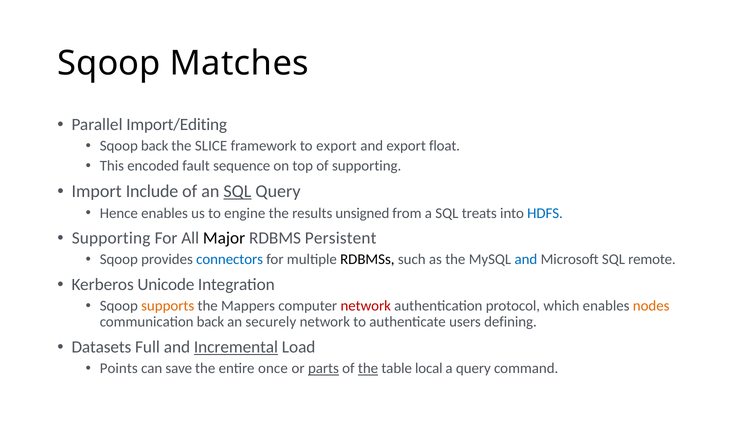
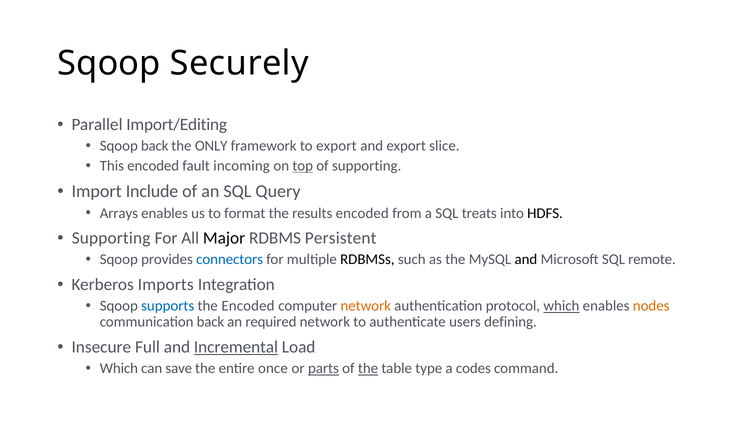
Matches: Matches -> Securely
SLICE: SLICE -> ONLY
float: float -> slice
sequence: sequence -> incoming
top underline: none -> present
SQL at (237, 192) underline: present -> none
Hence: Hence -> Arrays
engine: engine -> format
results unsigned: unsigned -> encoded
HDFS colour: blue -> black
and at (526, 260) colour: blue -> black
Unicode: Unicode -> Imports
supports colour: orange -> blue
the Mappers: Mappers -> Encoded
network at (366, 306) colour: red -> orange
which at (561, 306) underline: none -> present
securely: securely -> required
Datasets: Datasets -> Insecure
Points at (119, 369): Points -> Which
local: local -> type
a query: query -> codes
